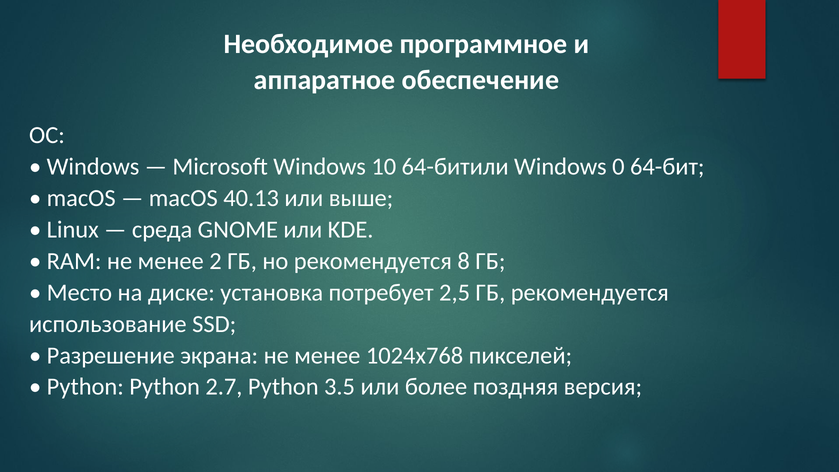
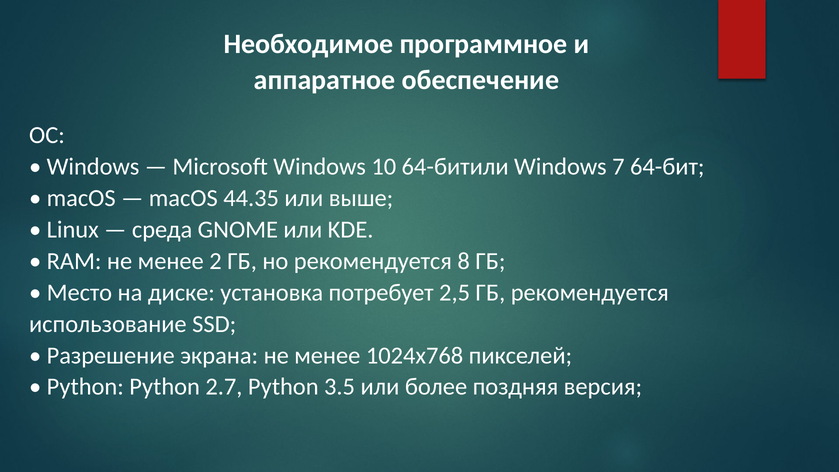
0: 0 -> 7
40.13: 40.13 -> 44.35
